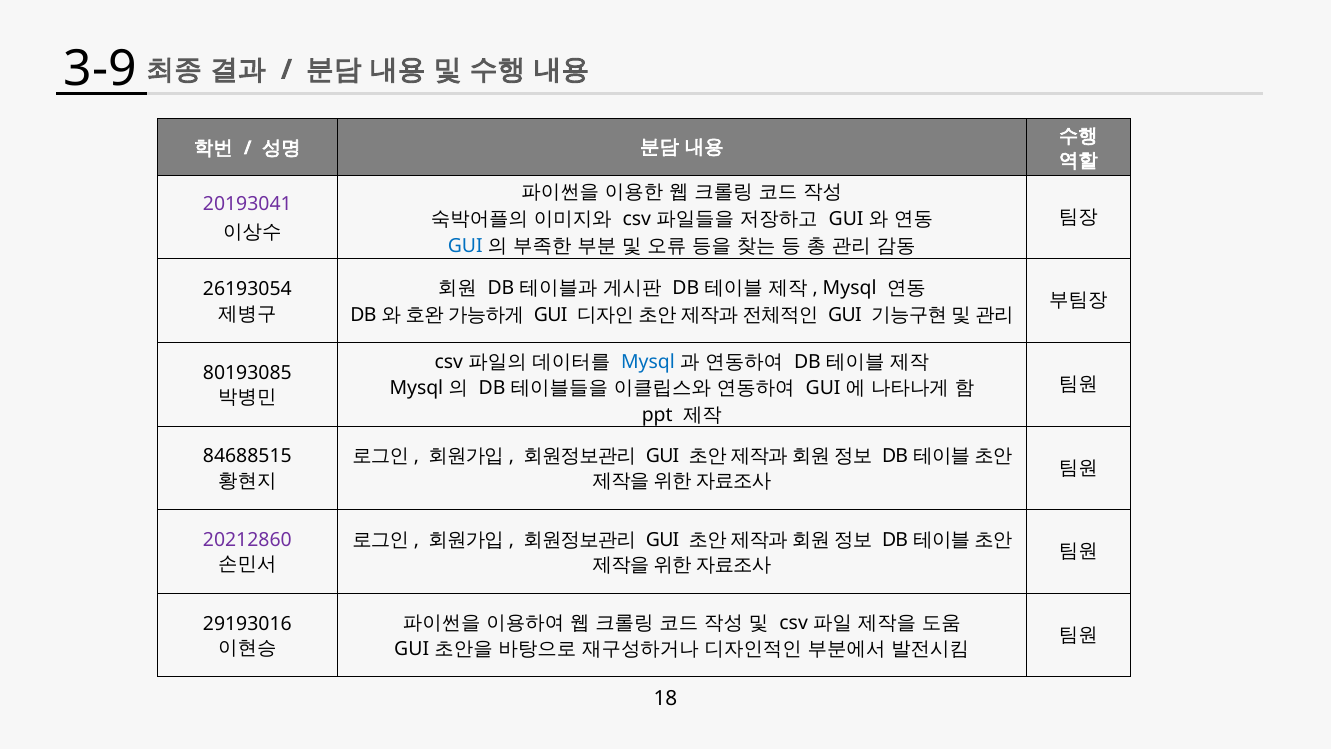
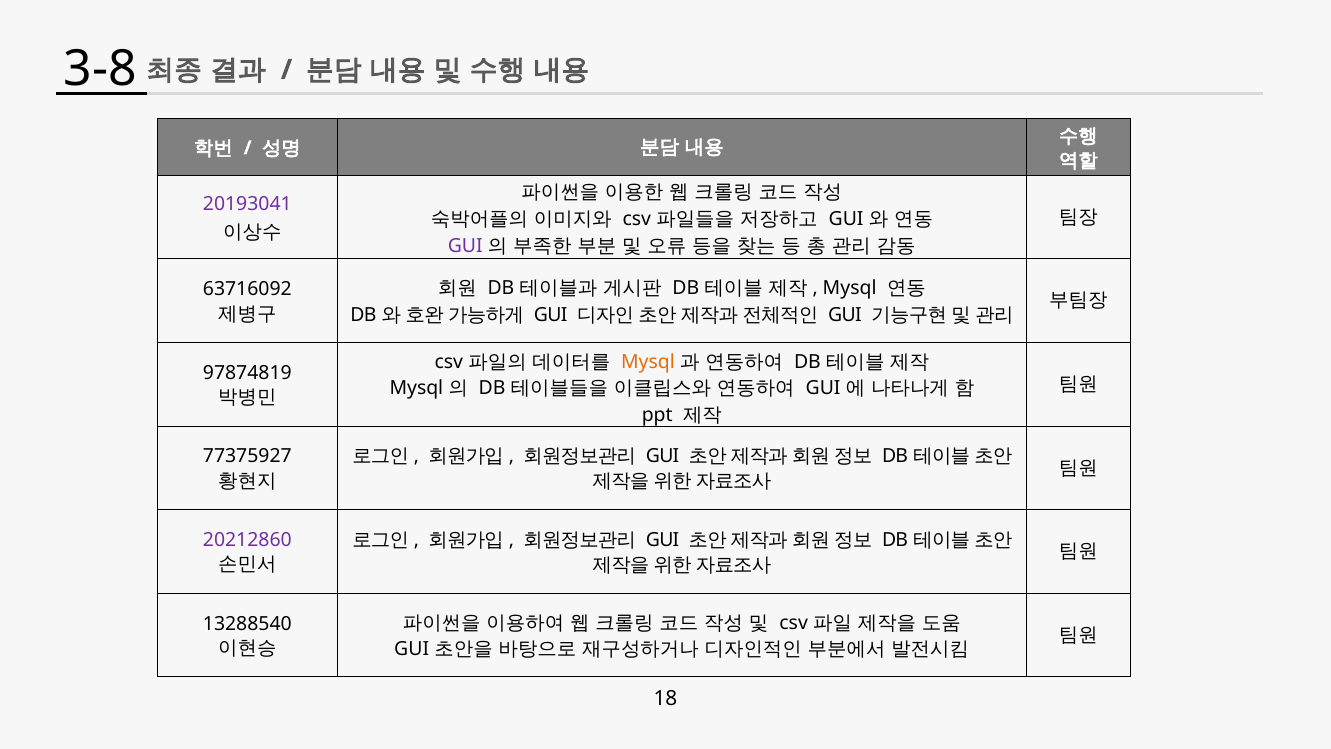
3-9: 3-9 -> 3-8
GUI at (465, 246) colour: blue -> purple
26193054: 26193054 -> 63716092
Mysql at (648, 361) colour: blue -> orange
80193085: 80193085 -> 97874819
84688515: 84688515 -> 77375927
29193016: 29193016 -> 13288540
